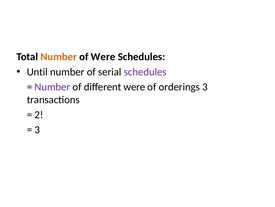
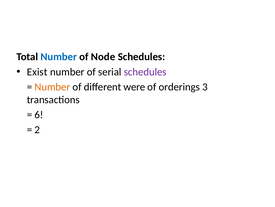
Number at (59, 57) colour: orange -> blue
of Were: Were -> Node
Until: Until -> Exist
Number at (52, 87) colour: purple -> orange
2: 2 -> 6
3 at (37, 129): 3 -> 2
